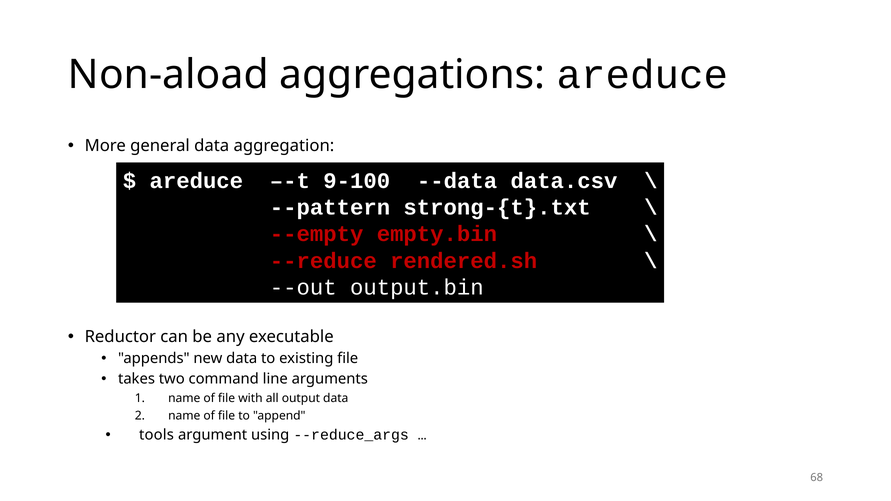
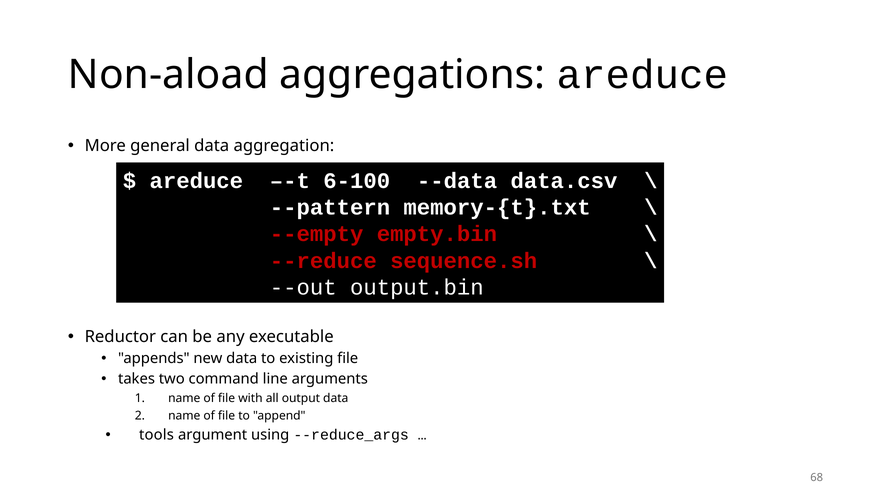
9-100: 9-100 -> 6-100
strong-{t}.txt: strong-{t}.txt -> memory-{t}.txt
rendered.sh: rendered.sh -> sequence.sh
